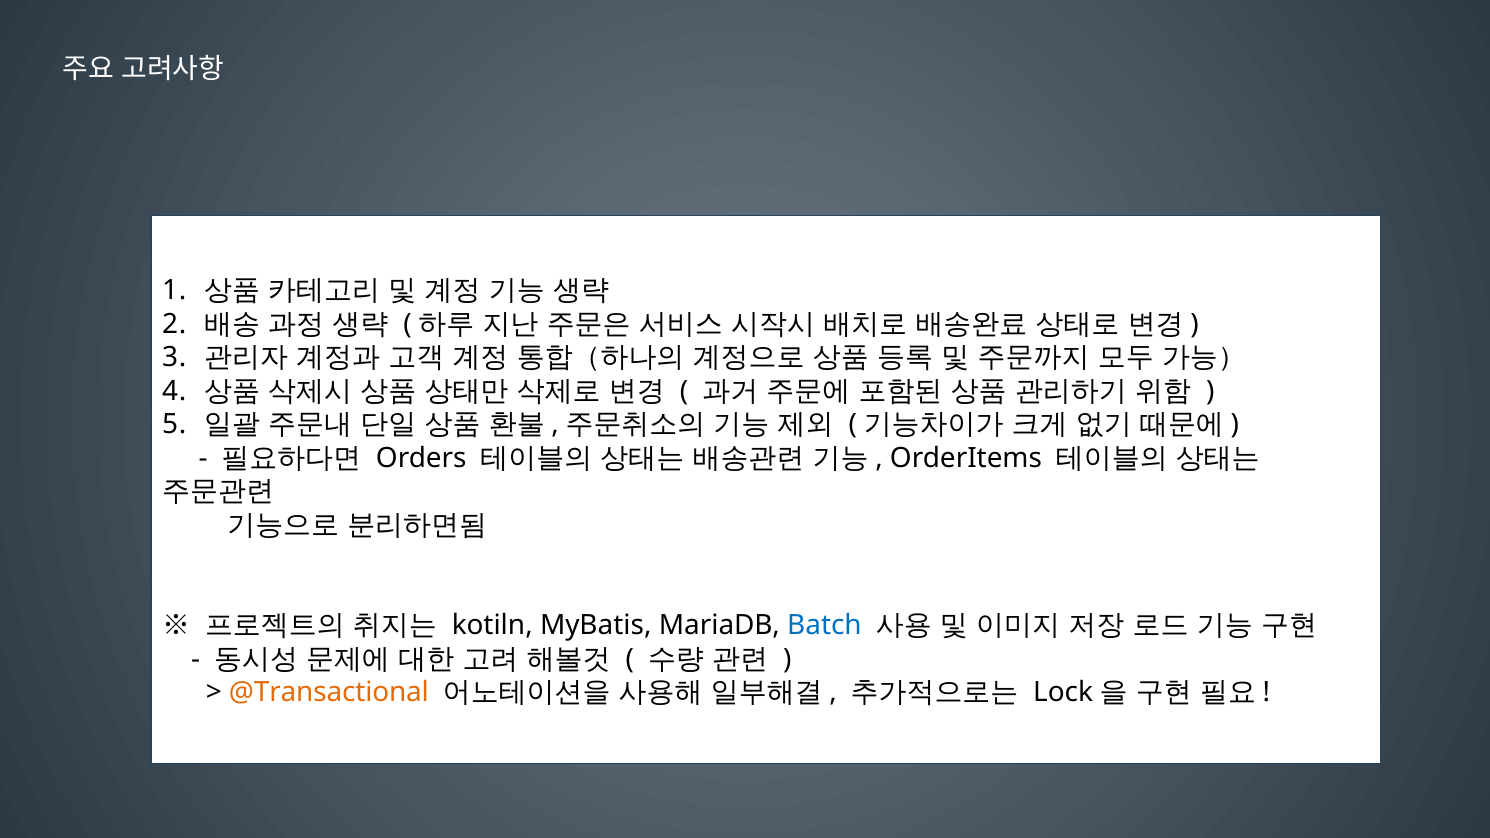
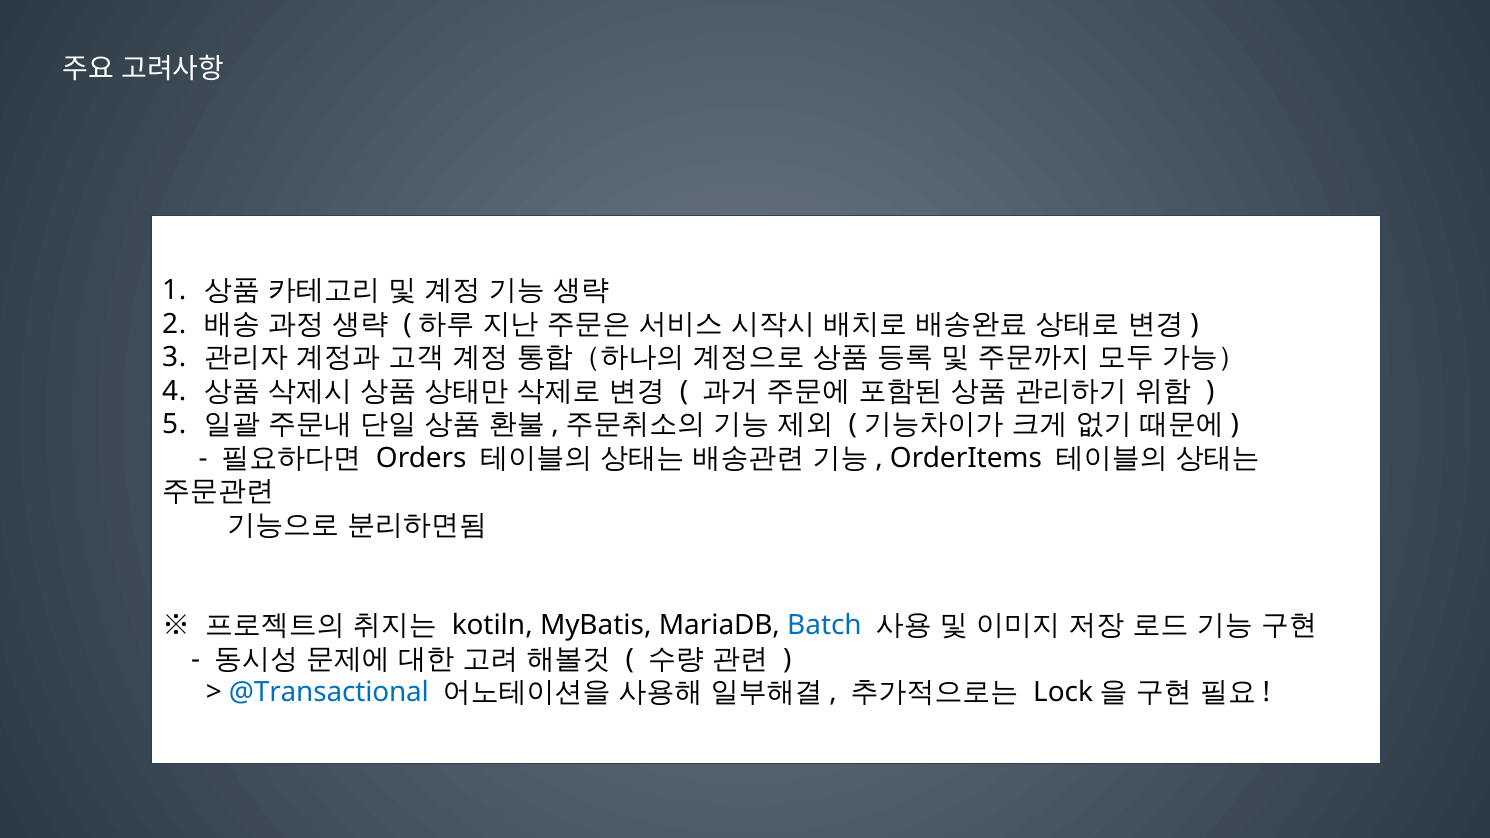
@Transactional colour: orange -> blue
